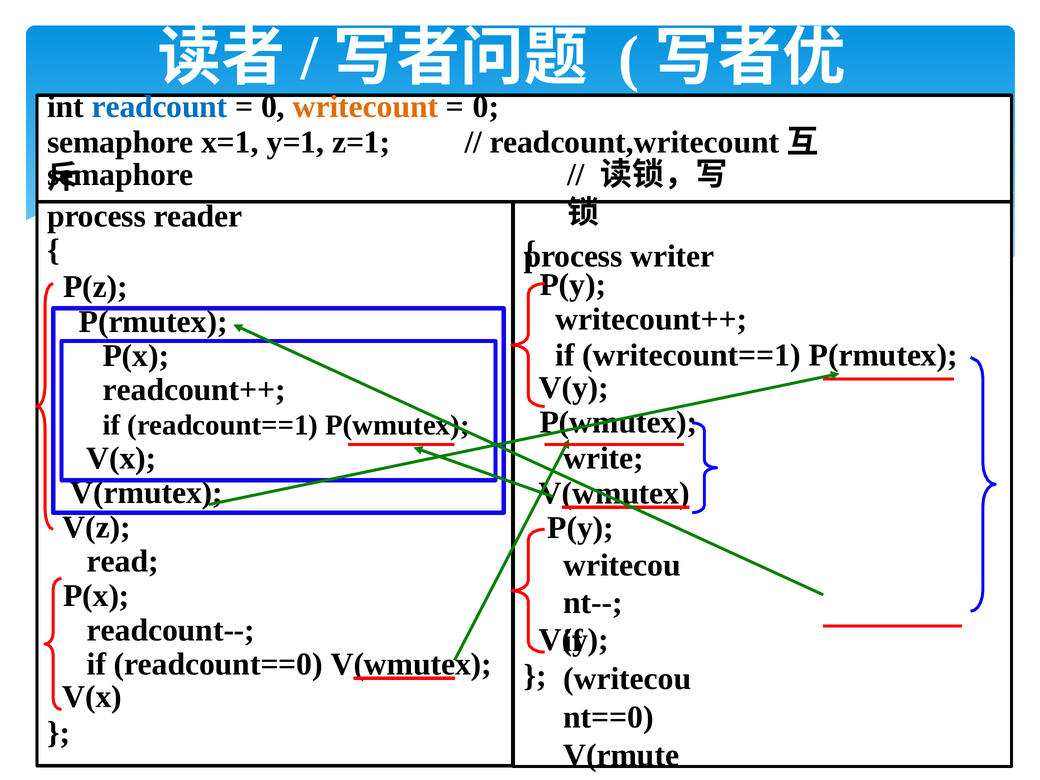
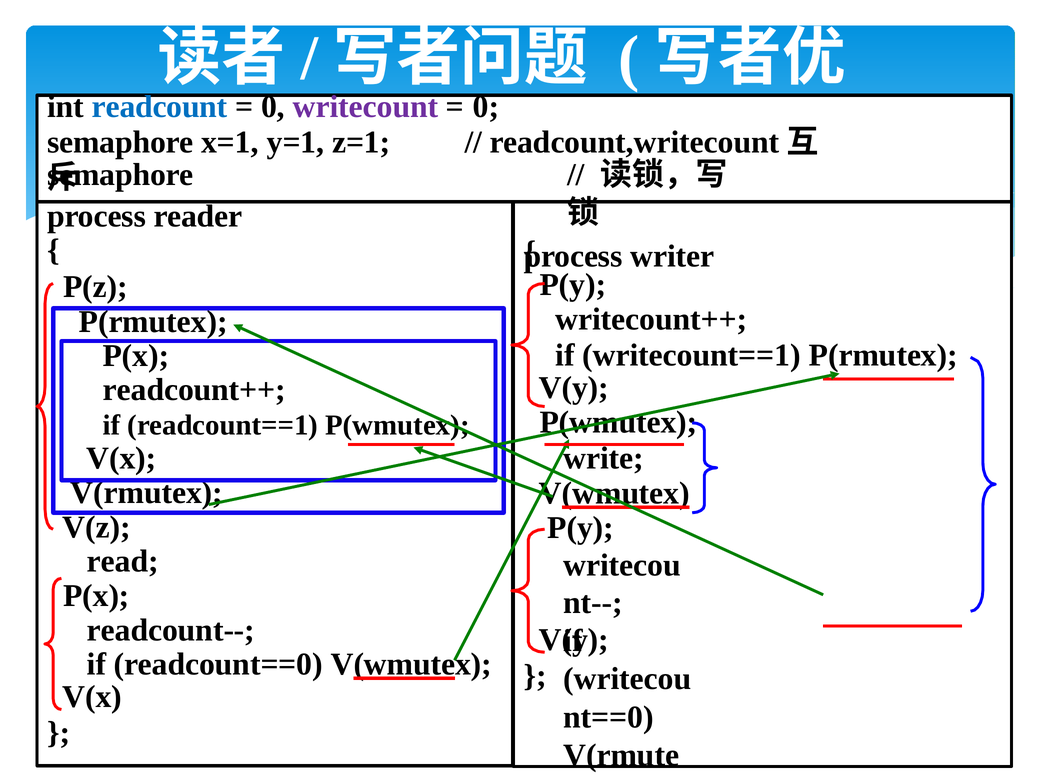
writecount colour: orange -> purple
